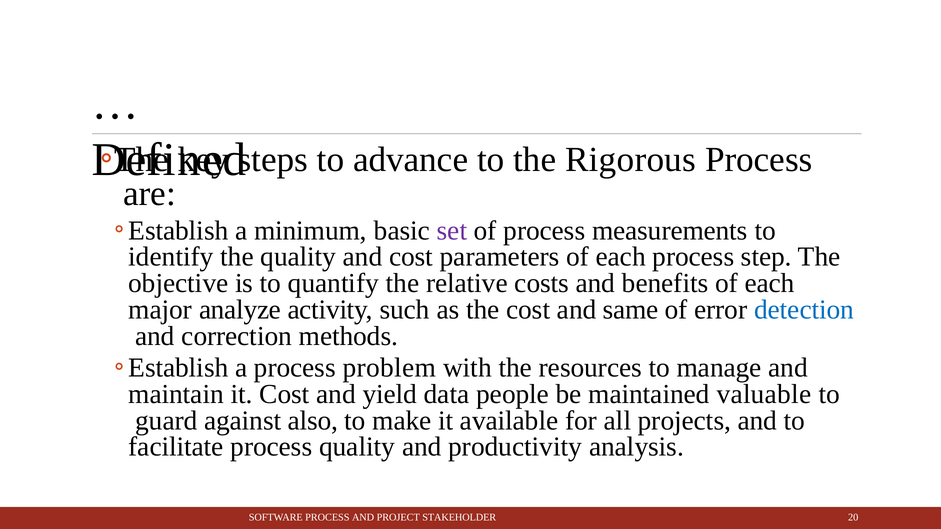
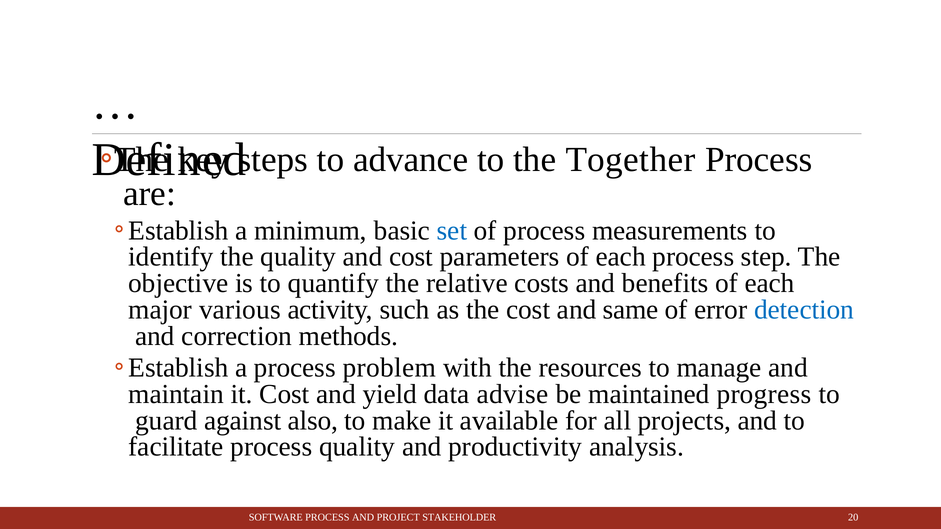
Rigorous: Rigorous -> Together
set colour: purple -> blue
analyze: analyze -> various
people: people -> advise
valuable: valuable -> progress
